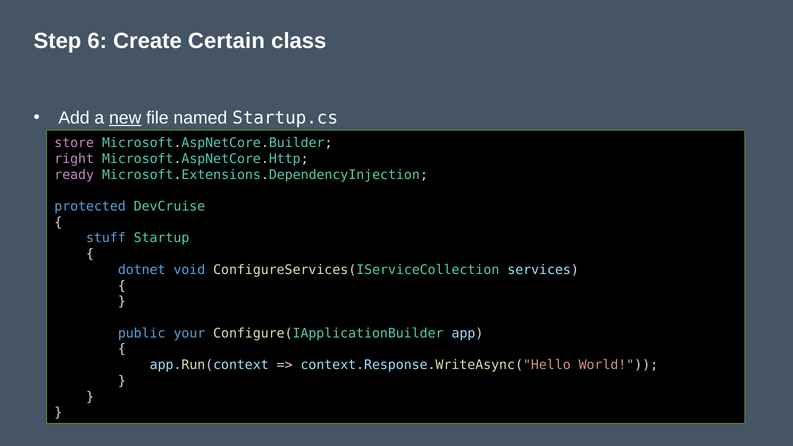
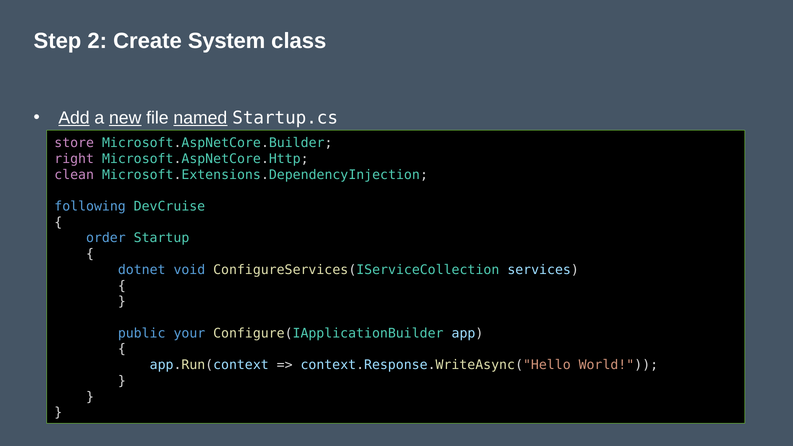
6: 6 -> 2
Certain: Certain -> System
Add underline: none -> present
named underline: none -> present
ready: ready -> clean
protected: protected -> following
stuff: stuff -> order
